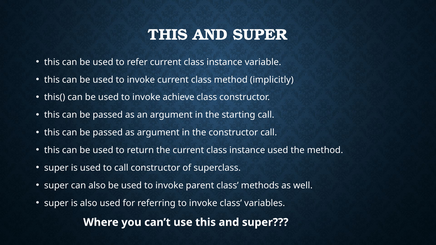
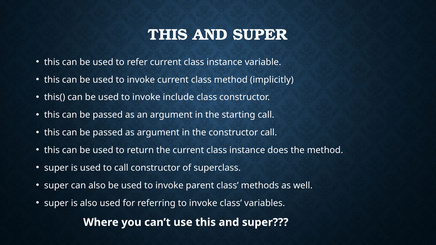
achieve: achieve -> include
instance used: used -> does
